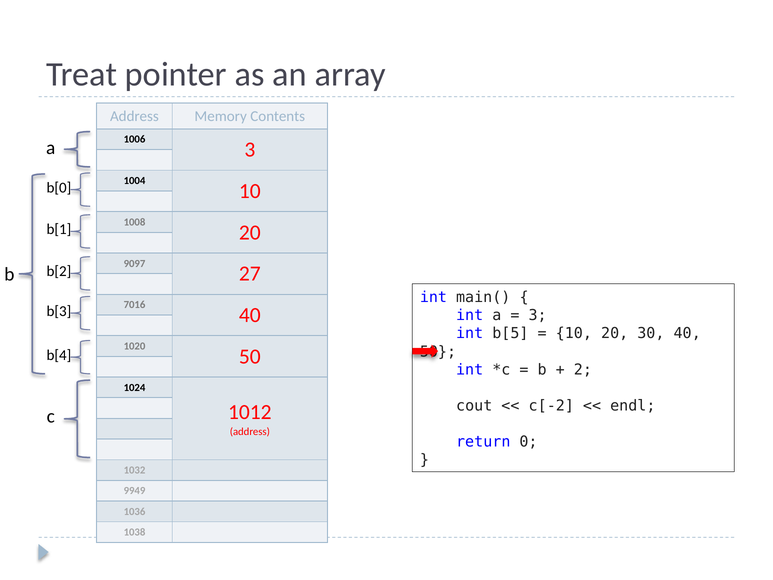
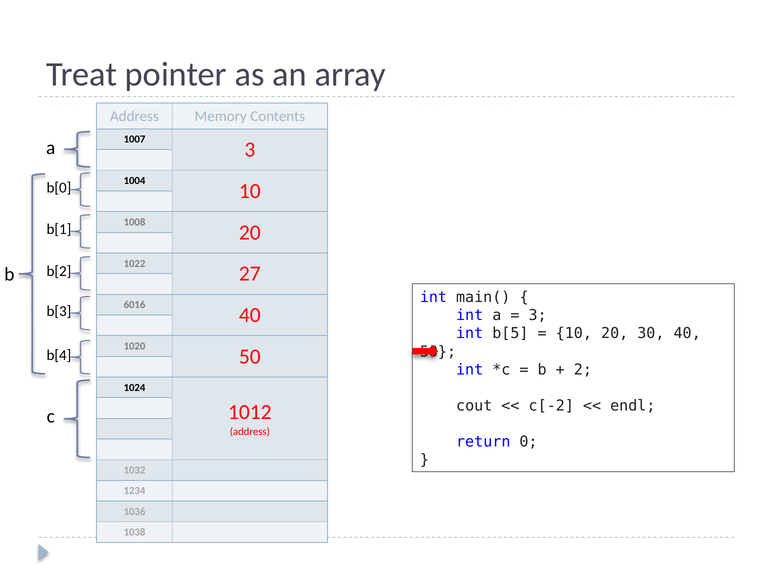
1006: 1006 -> 1007
9097: 9097 -> 1022
7016: 7016 -> 6016
9949: 9949 -> 1234
